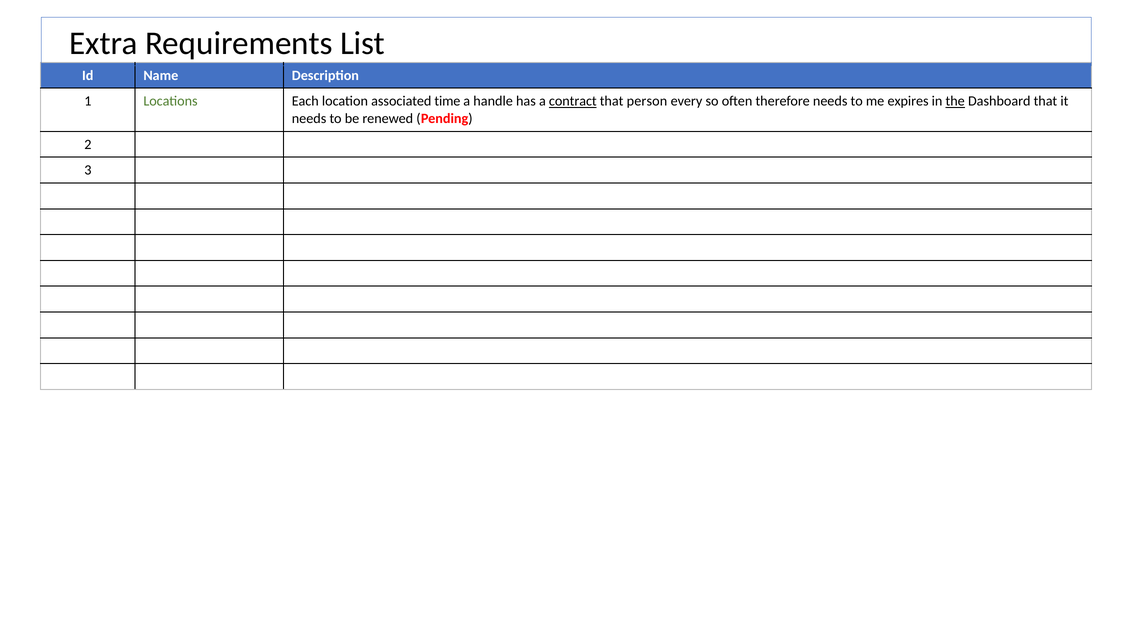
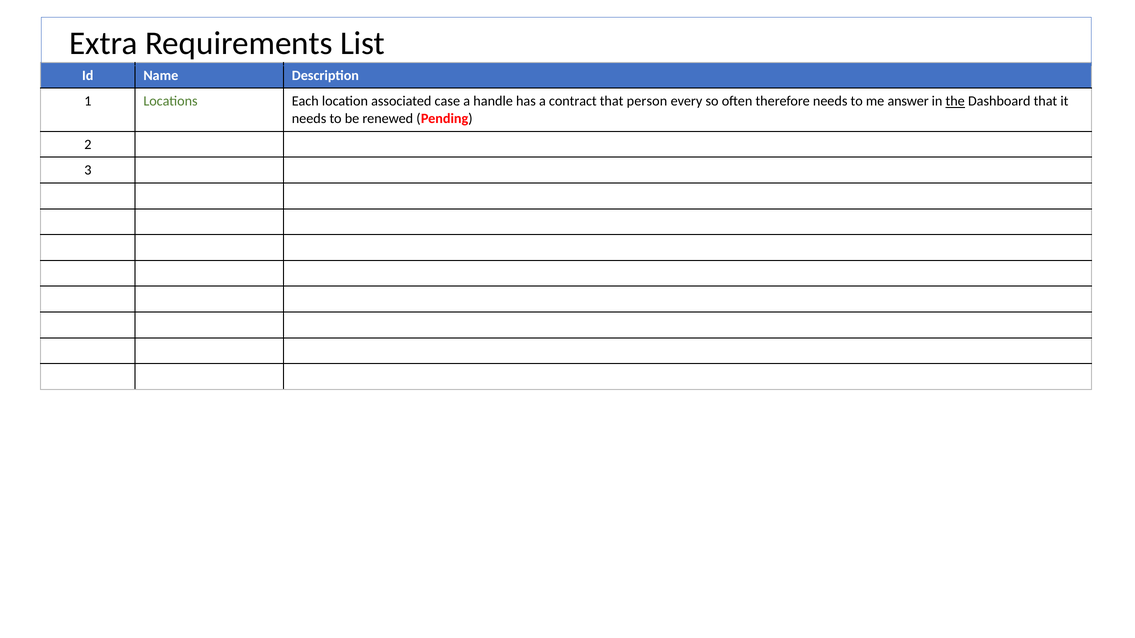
time: time -> case
contract underline: present -> none
expires: expires -> answer
